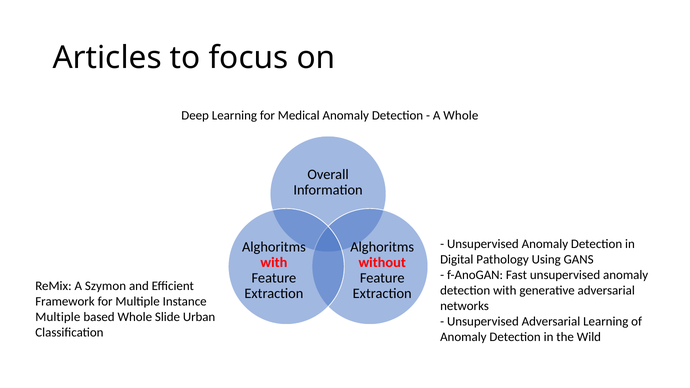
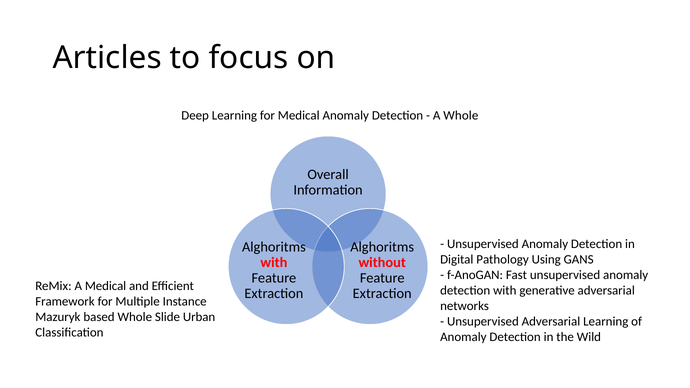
A Szymon: Szymon -> Medical
Multiple at (58, 317): Multiple -> Mazuryk
